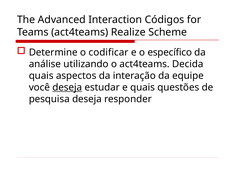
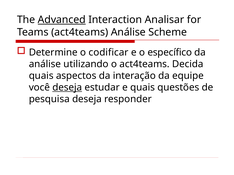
Advanced underline: none -> present
Códigos: Códigos -> Analisar
act4teams Realize: Realize -> Análise
